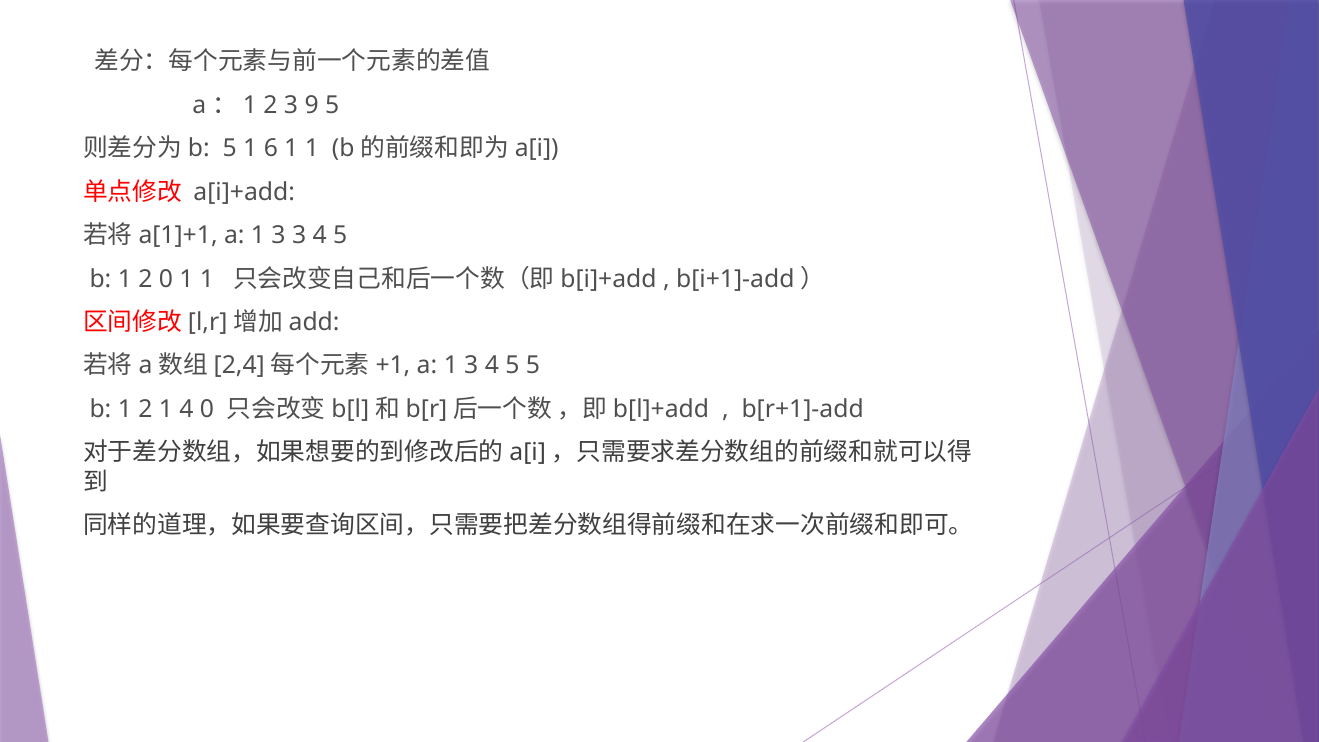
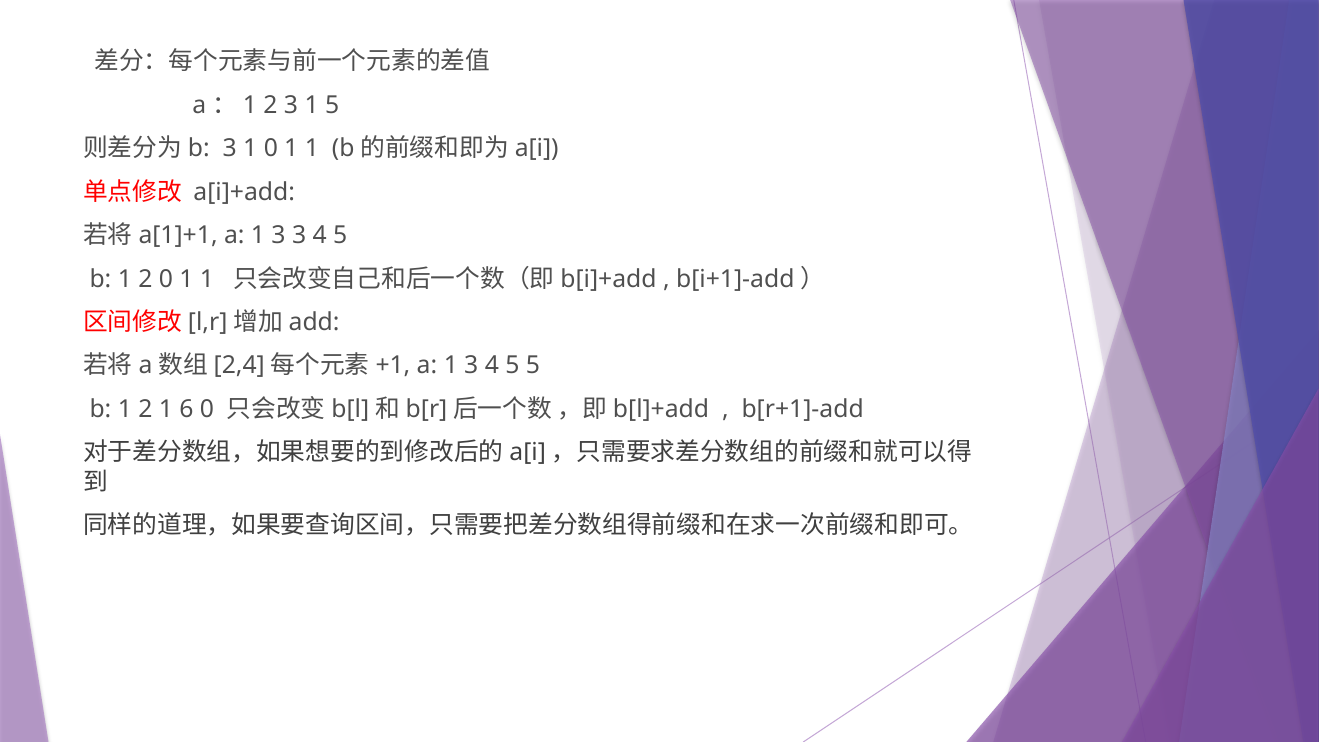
2 3 9: 9 -> 1
5 at (230, 149): 5 -> 3
1 6: 6 -> 0
1 4: 4 -> 6
